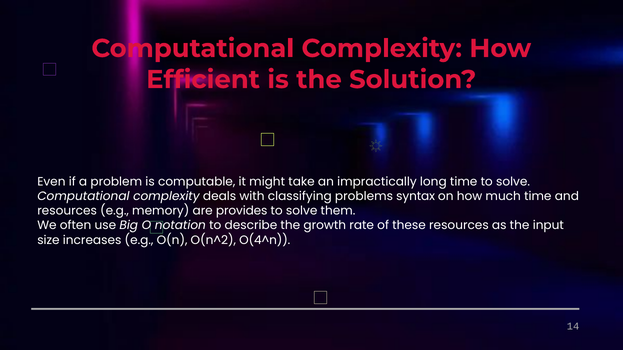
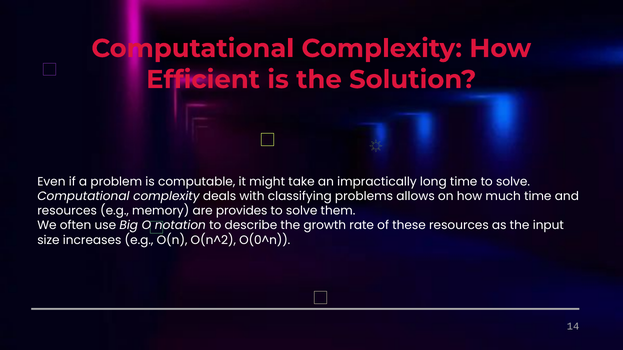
syntax: syntax -> allows
O(4^n: O(4^n -> O(0^n
